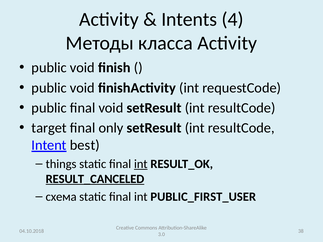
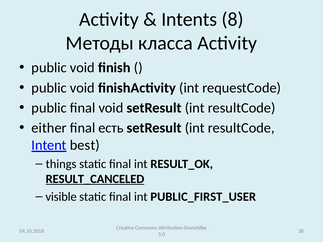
4: 4 -> 8
target: target -> either
only: only -> есть
int at (141, 164) underline: present -> none
схема: схема -> visible
